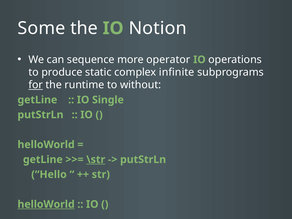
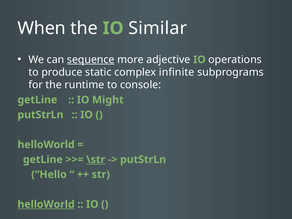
Some: Some -> When
Notion: Notion -> Similar
sequence underline: none -> present
operator: operator -> adjective
for underline: present -> none
without: without -> console
Single: Single -> Might
